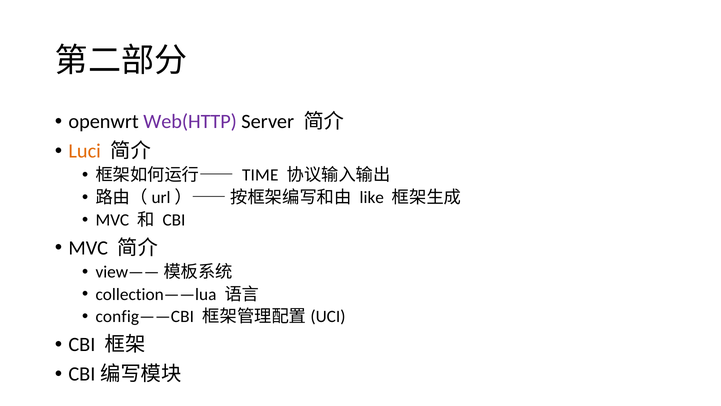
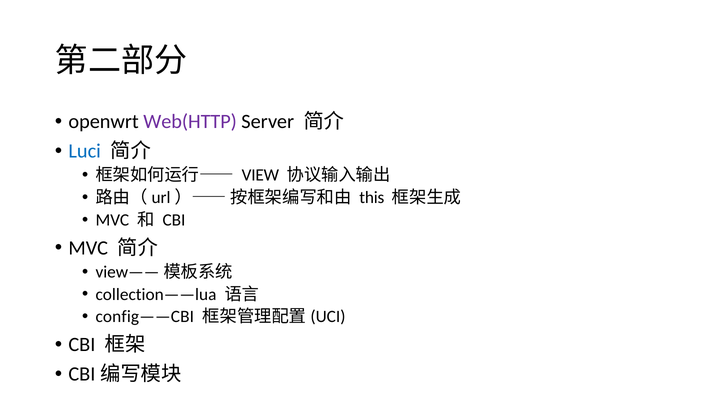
Luci colour: orange -> blue
TIME: TIME -> VIEW
like: like -> this
